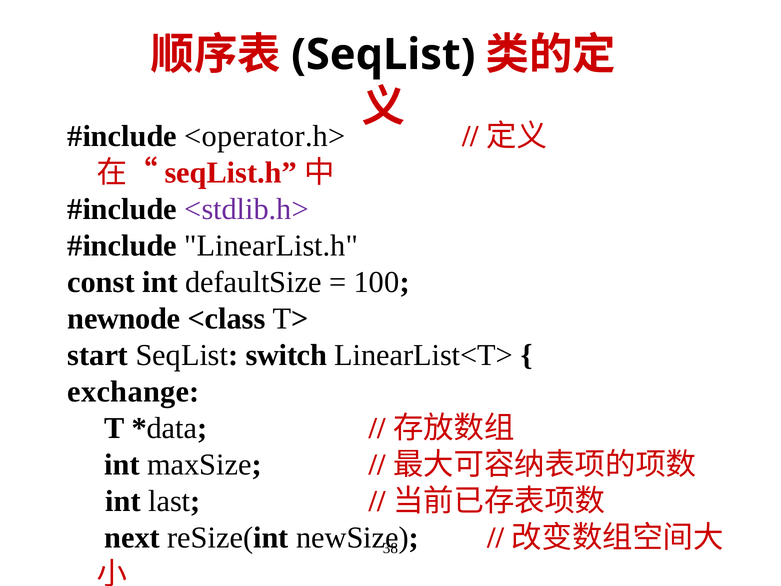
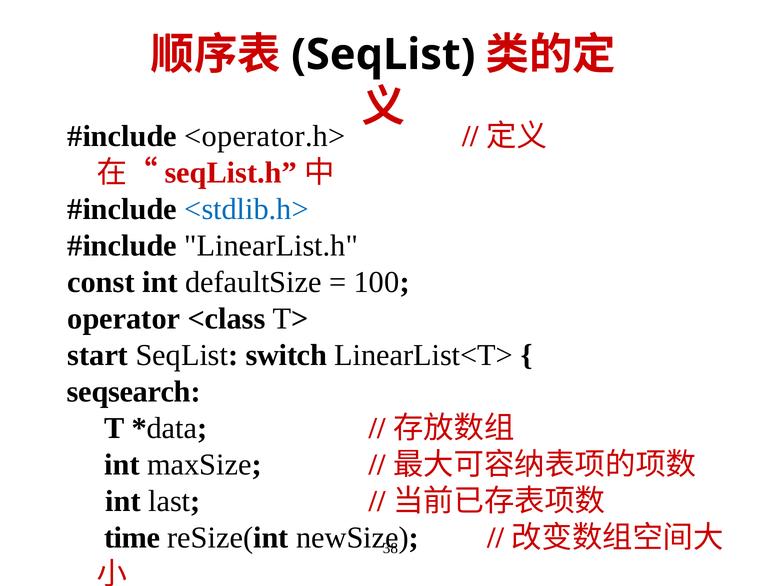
<stdlib.h> colour: purple -> blue
newnode: newnode -> operator
exchange: exchange -> seqsearch
next: next -> time
